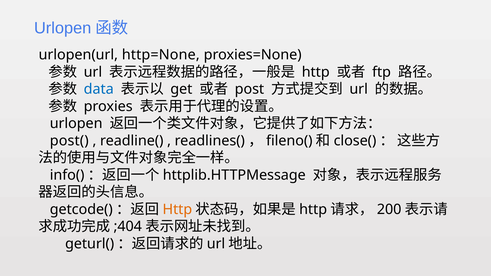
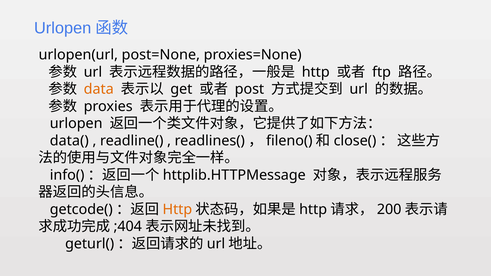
http=None: http=None -> post=None
data colour: blue -> orange
post(: post( -> data(
